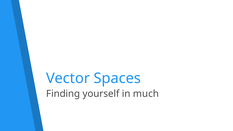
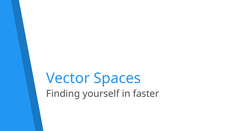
much: much -> faster
